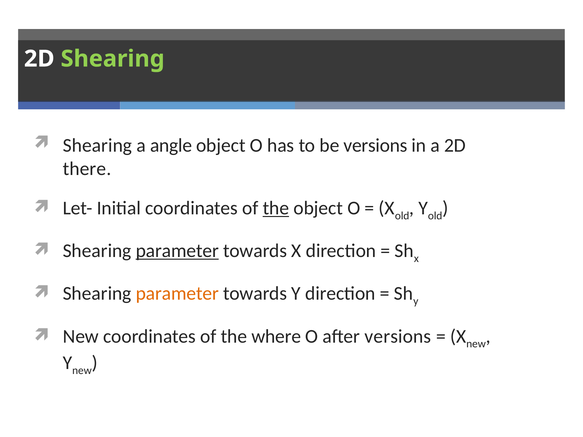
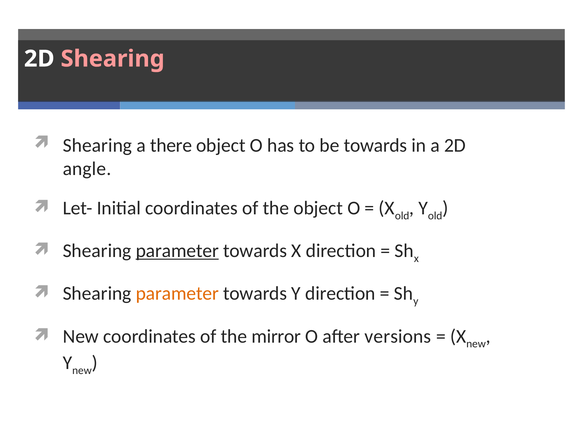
Shearing at (113, 59) colour: light green -> pink
angle: angle -> there
be versions: versions -> towards
there: there -> angle
the at (276, 208) underline: present -> none
where: where -> mirror
